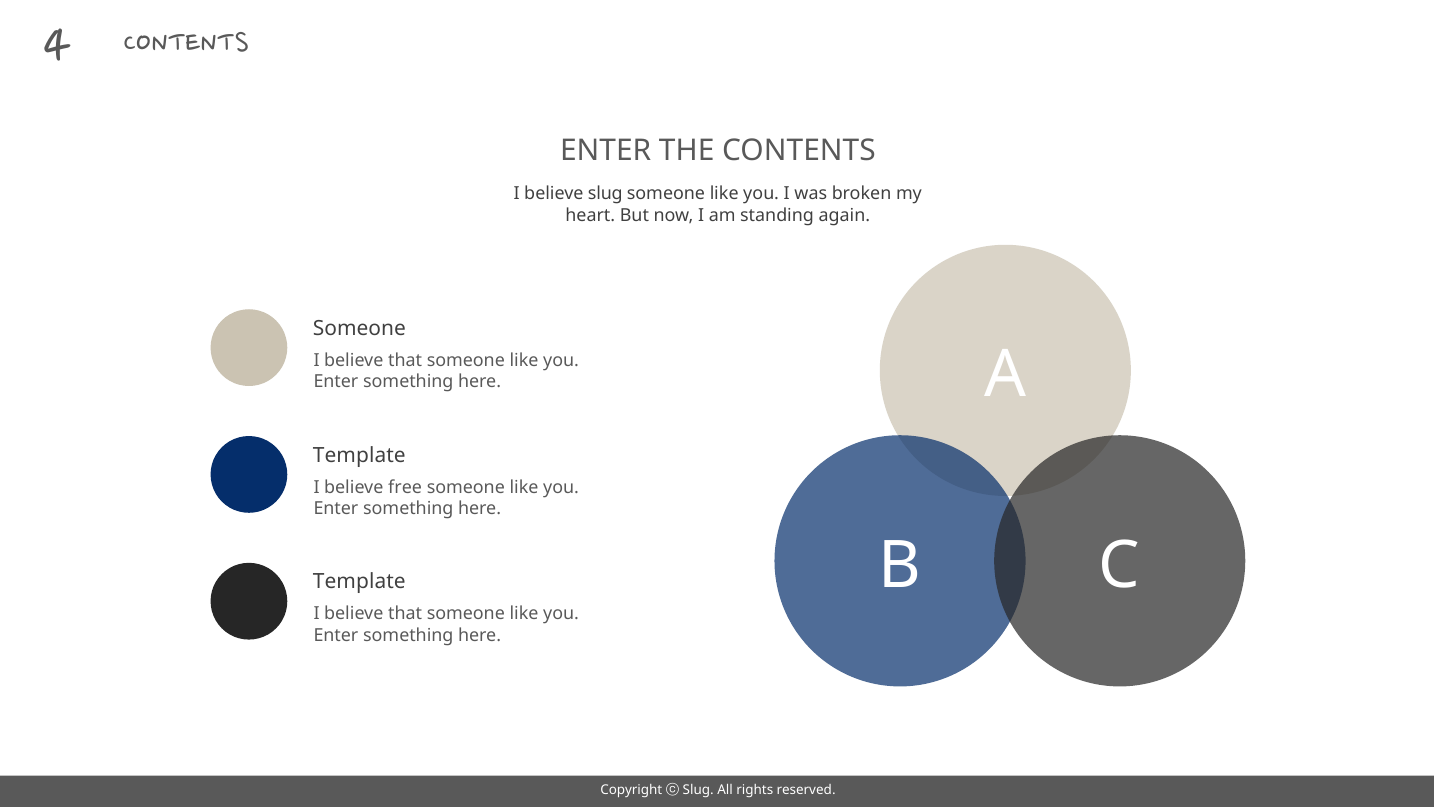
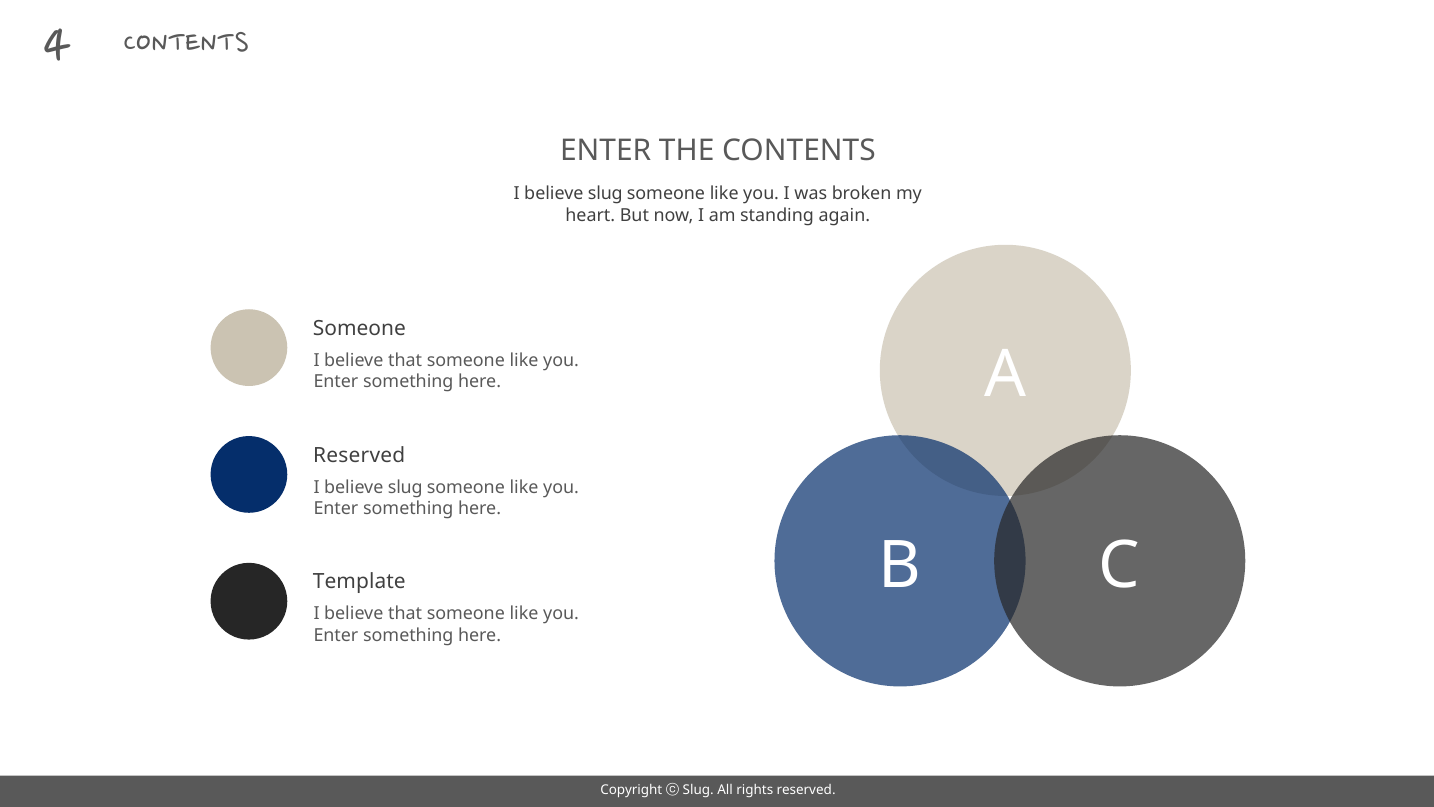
Template at (359, 455): Template -> Reserved
free at (405, 487): free -> slug
